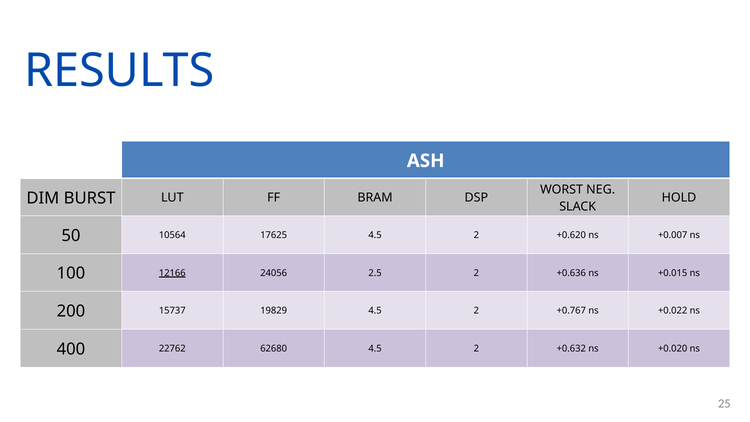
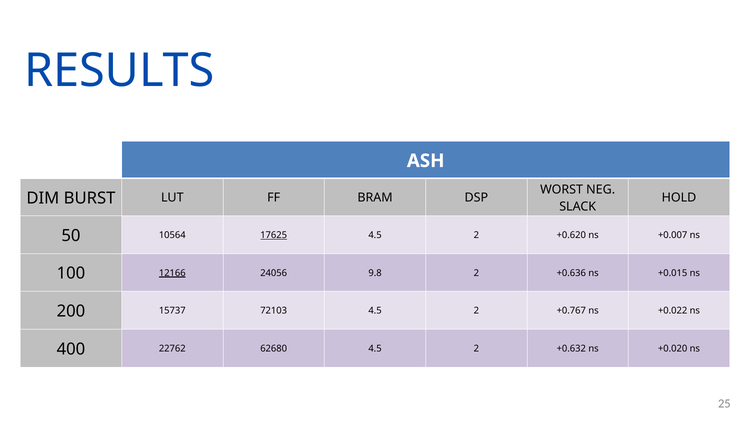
17625 underline: none -> present
2.5: 2.5 -> 9.8
19829: 19829 -> 72103
